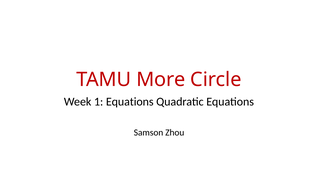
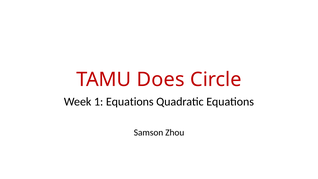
More: More -> Does
